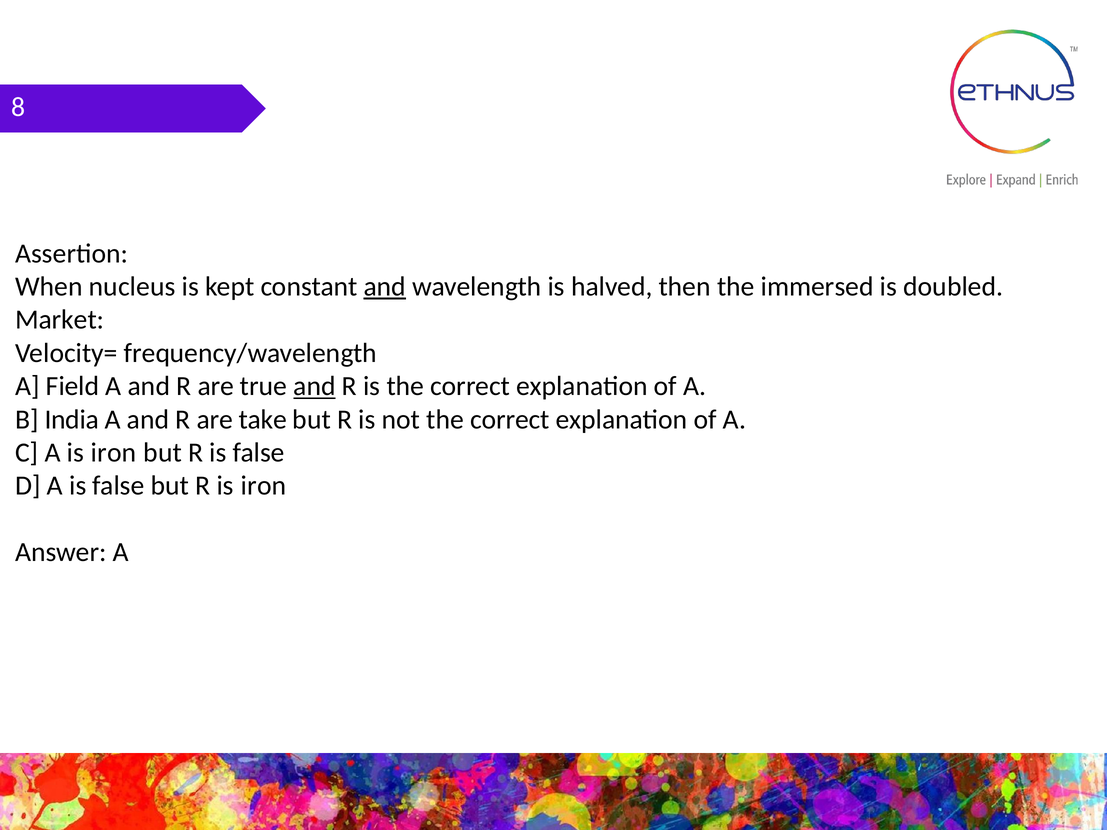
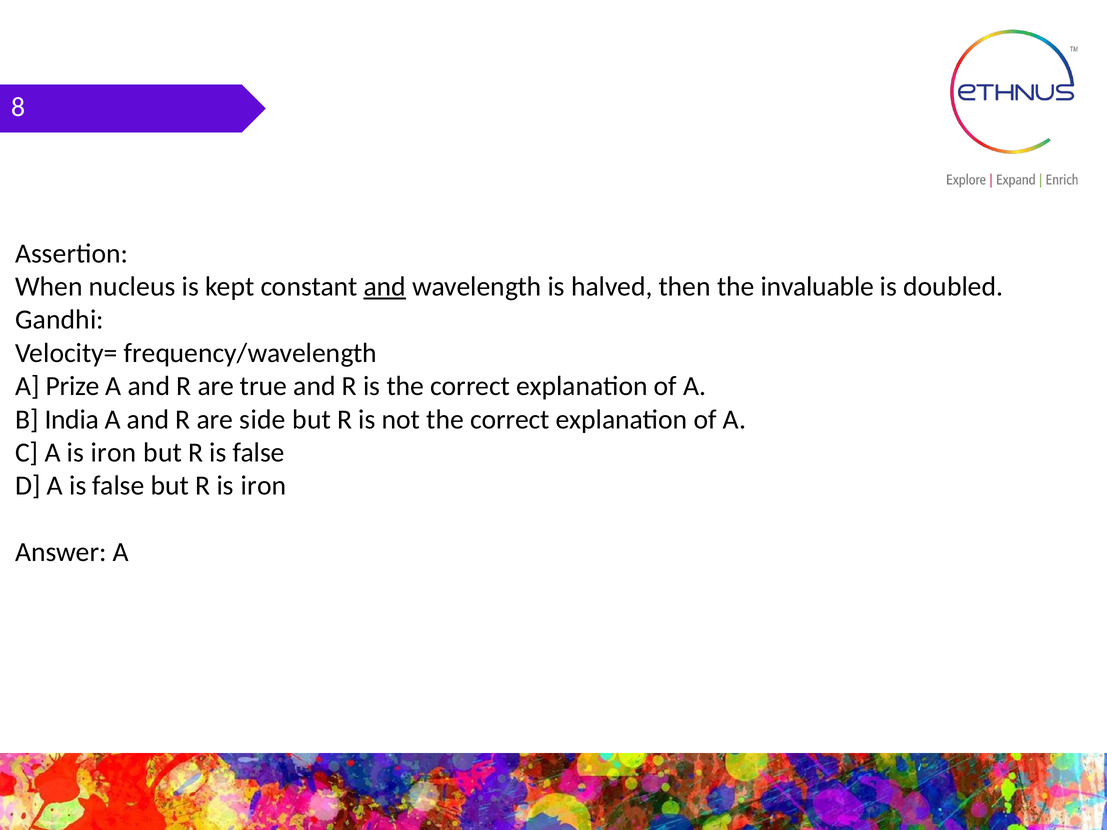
immersed: immersed -> invaluable
Market: Market -> Gandhi
Field: Field -> Prize
and at (315, 386) underline: present -> none
take: take -> side
